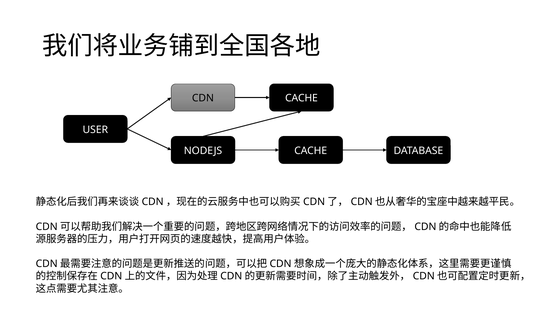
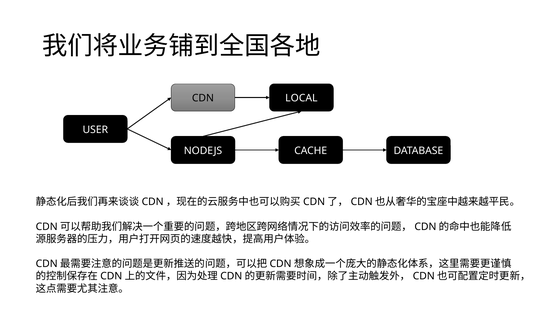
CDN CACHE: CACHE -> LOCAL
